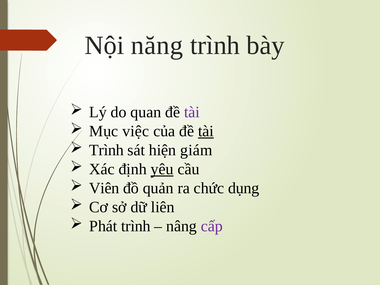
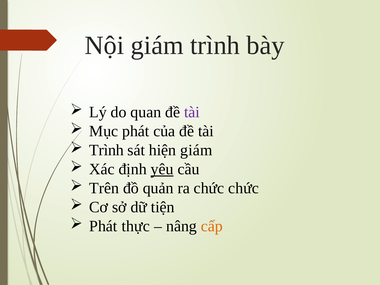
Nội năng: năng -> giám
Mục việc: việc -> phát
tài at (206, 131) underline: present -> none
Viên: Viên -> Trên
chức dụng: dụng -> chức
liên: liên -> tiện
Phát trình: trình -> thực
cấp colour: purple -> orange
